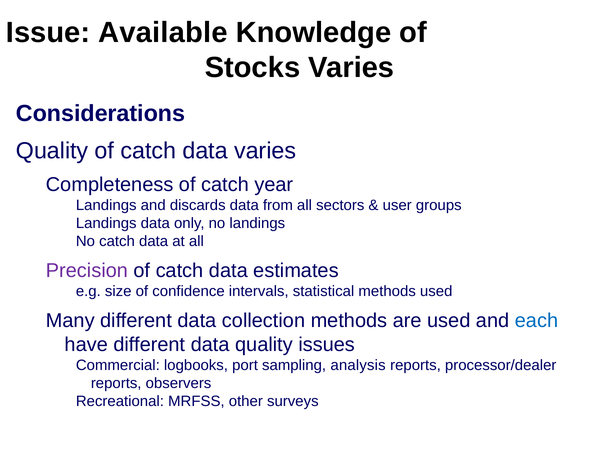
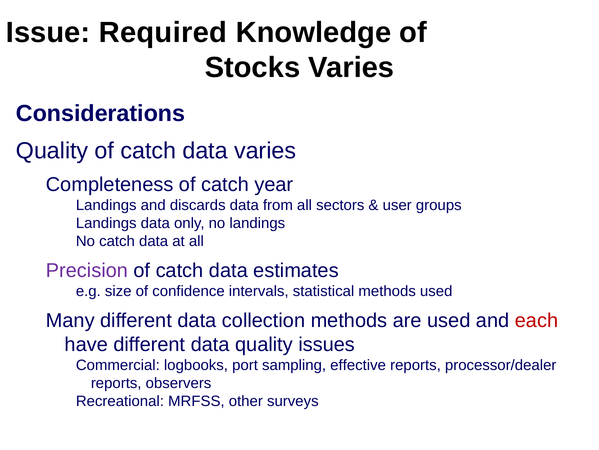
Available: Available -> Required
each colour: blue -> red
analysis: analysis -> effective
